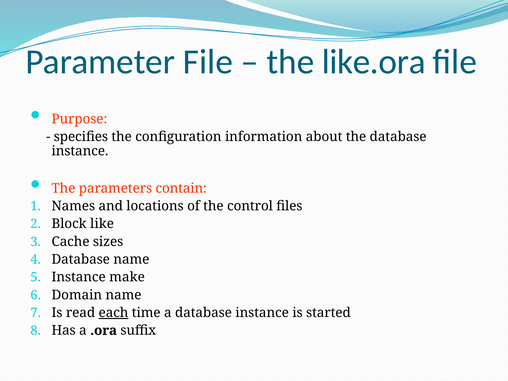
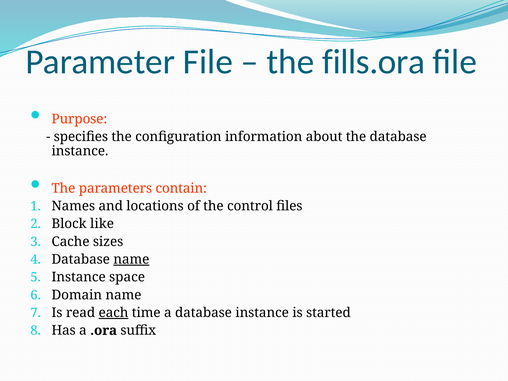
like.ora: like.ora -> fills.ora
name at (131, 259) underline: none -> present
make: make -> space
